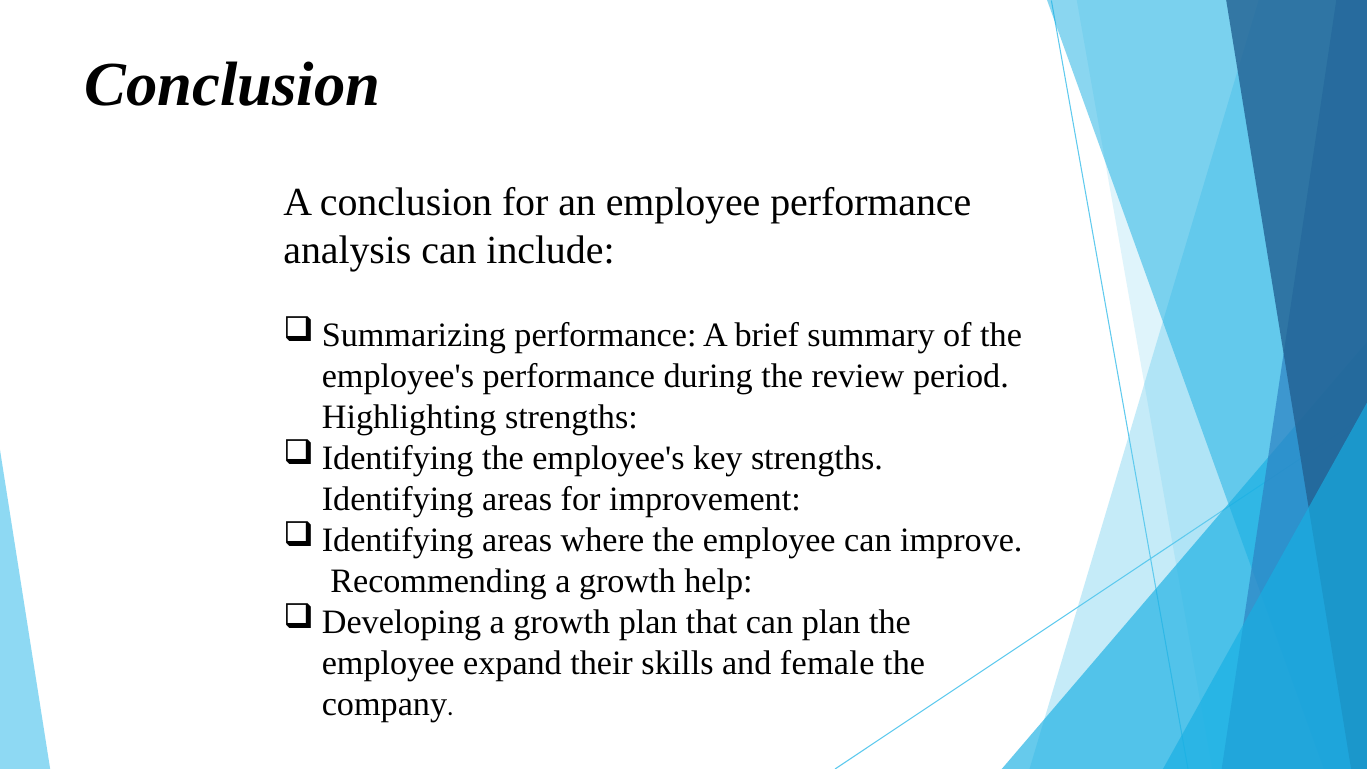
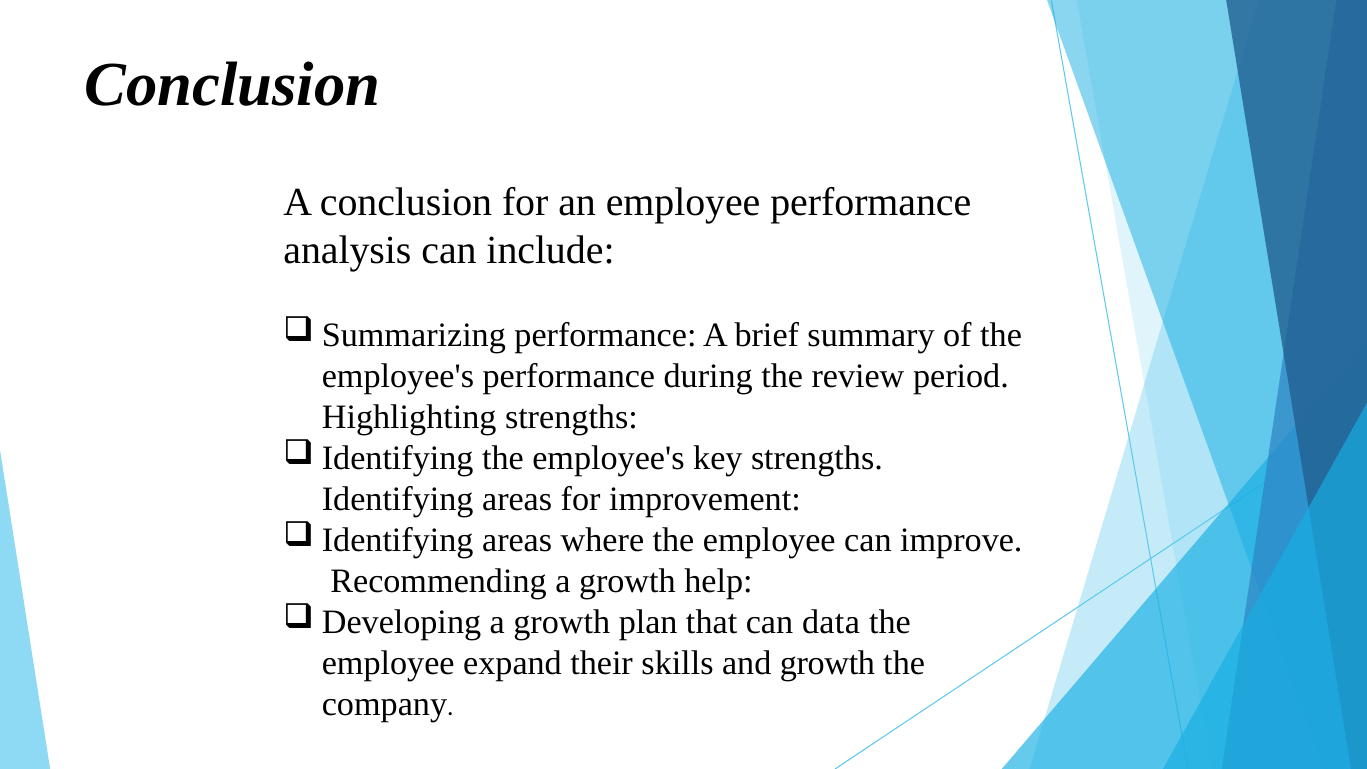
can plan: plan -> data
and female: female -> growth
